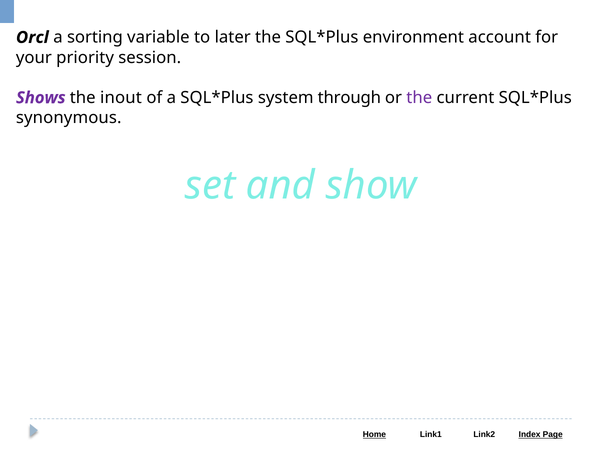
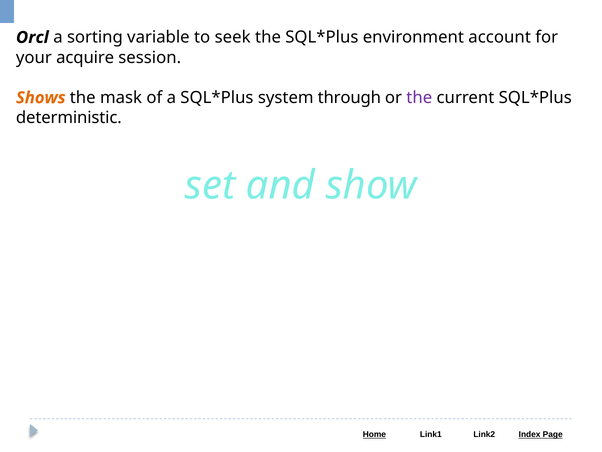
later: later -> seek
priority: priority -> acquire
Shows colour: purple -> orange
inout: inout -> mask
synonymous: synonymous -> deterministic
